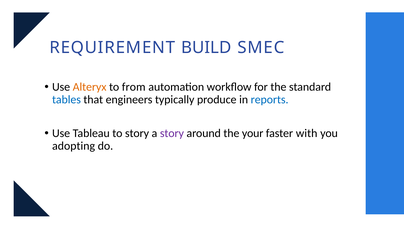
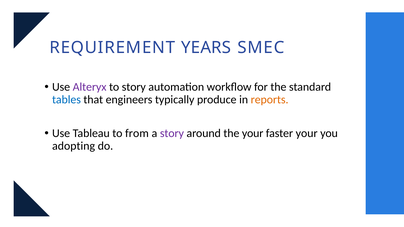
BUILD: BUILD -> YEARS
Alteryx colour: orange -> purple
to from: from -> story
reports colour: blue -> orange
to story: story -> from
faster with: with -> your
